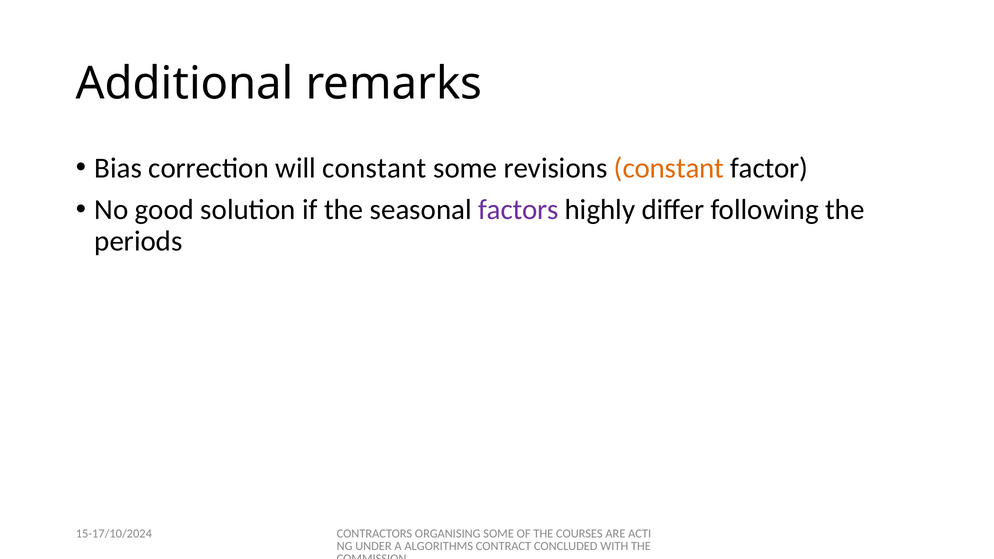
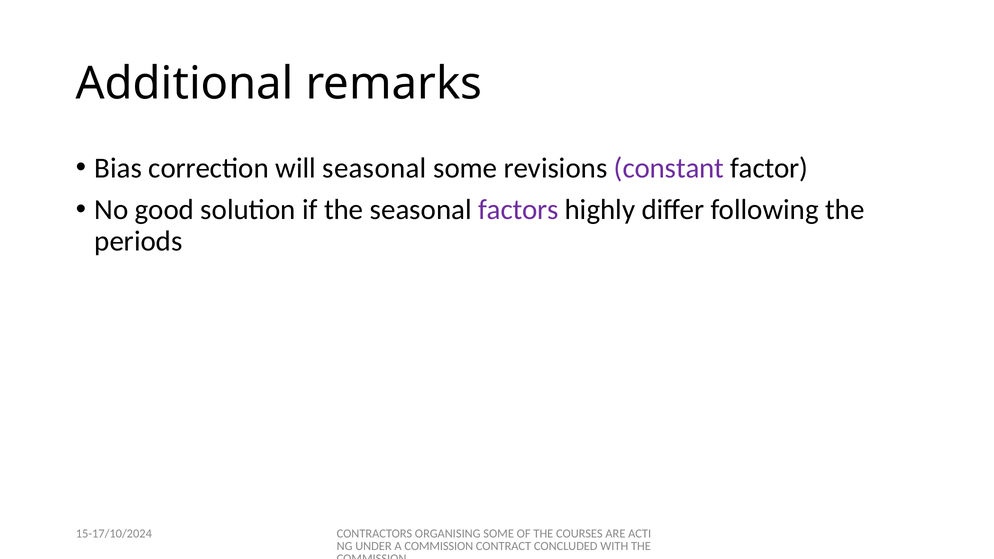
will constant: constant -> seasonal
constant at (669, 168) colour: orange -> purple
A ALGORITHMS: ALGORITHMS -> COMMISSION
